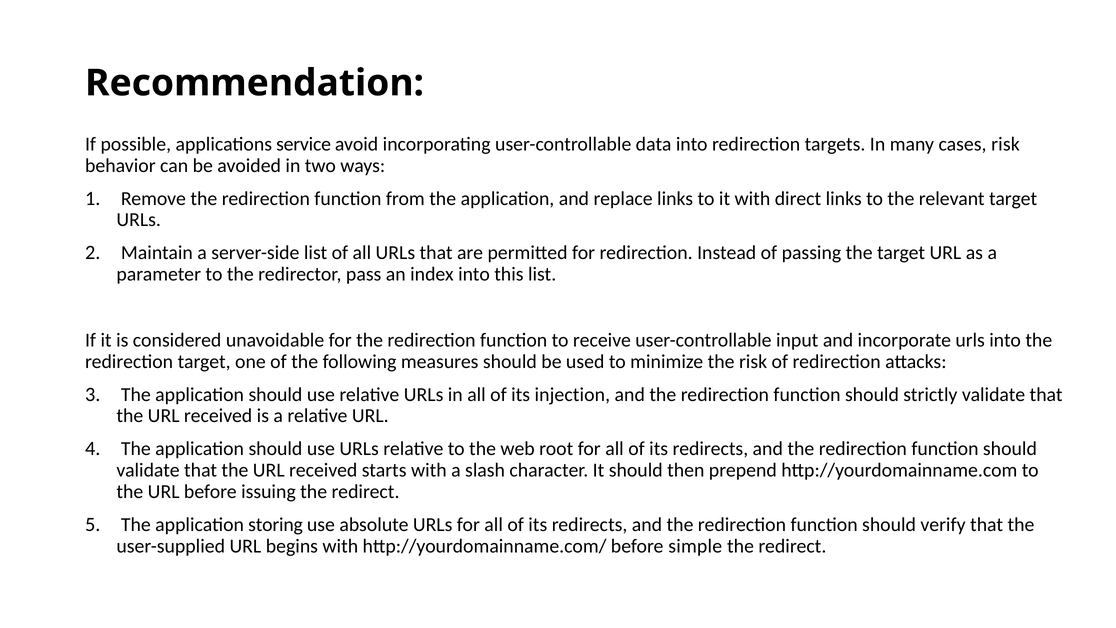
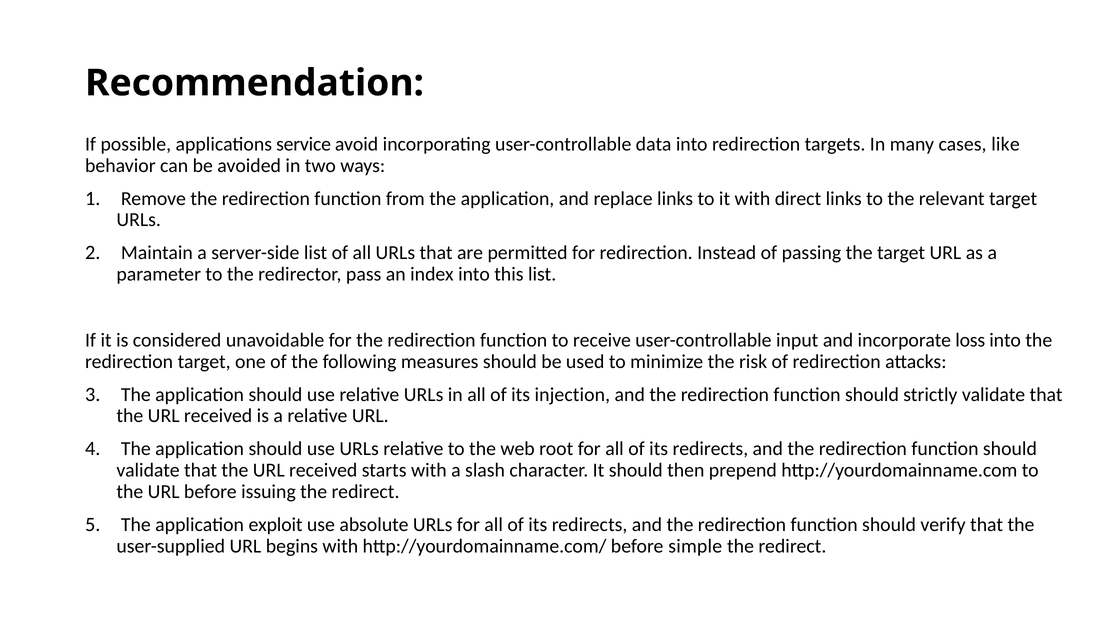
cases risk: risk -> like
incorporate urls: urls -> loss
storing: storing -> exploit
